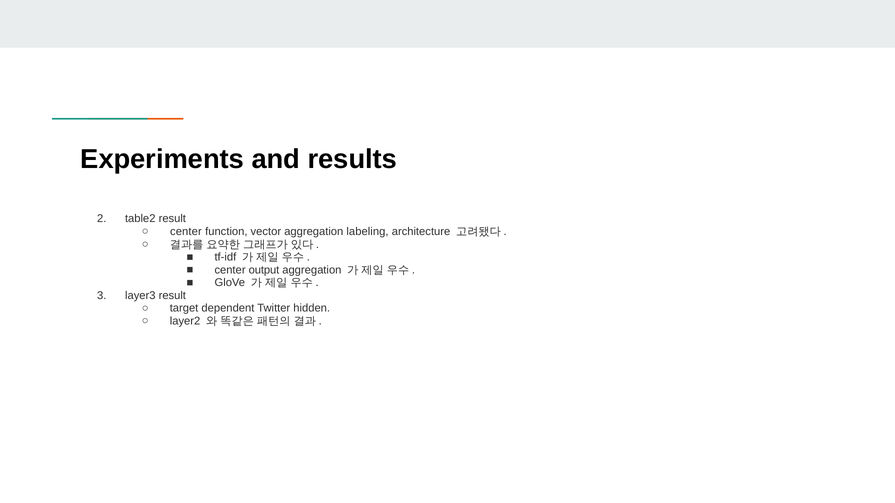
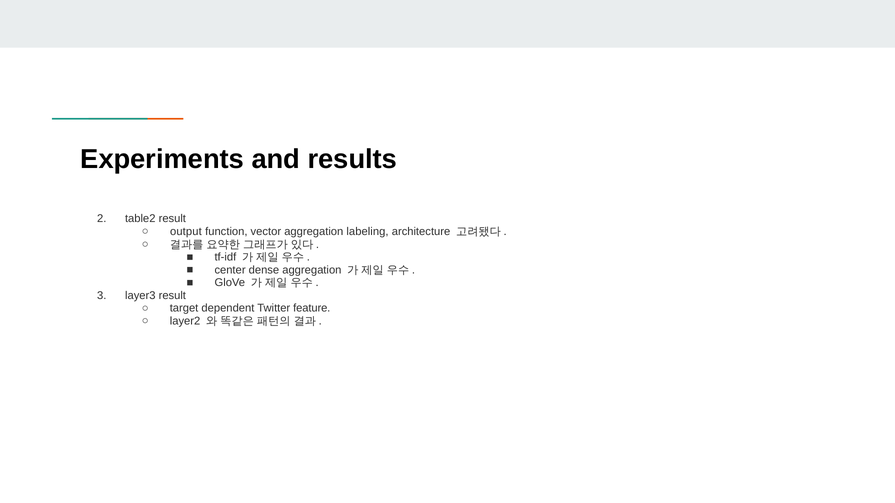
center at (186, 232): center -> output
output: output -> dense
hidden: hidden -> feature
